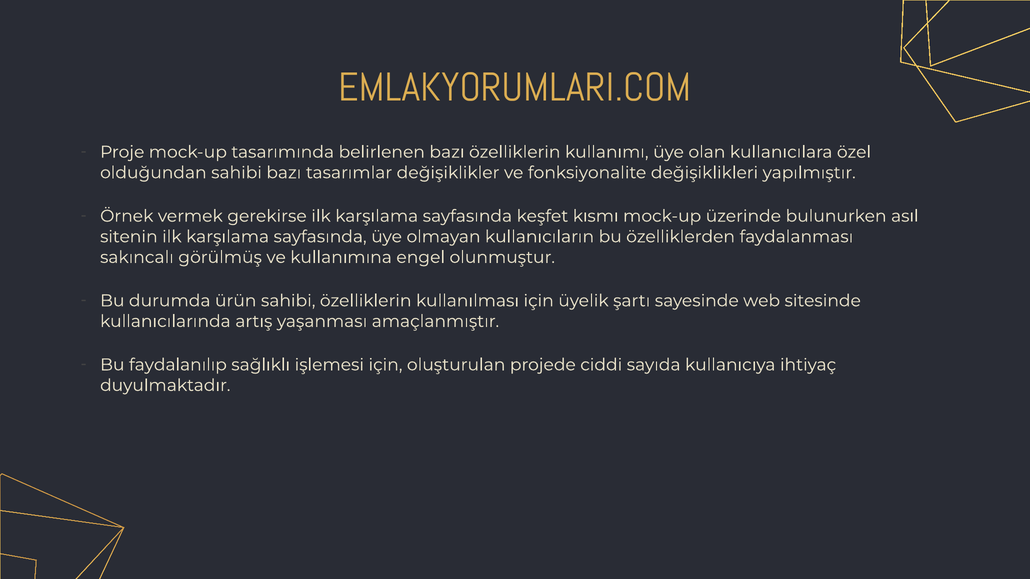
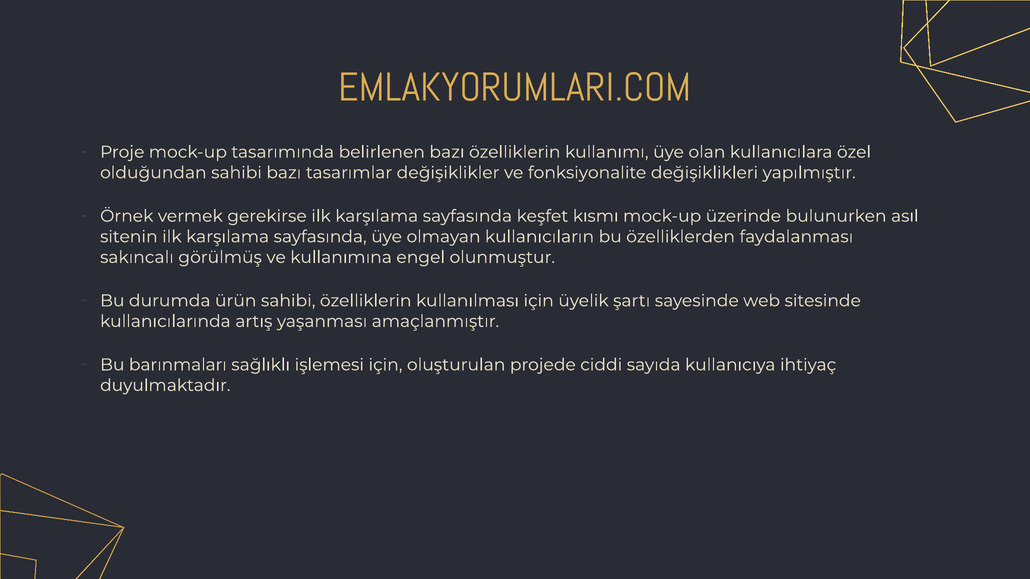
faydalanılıp: faydalanılıp -> barınmaları
